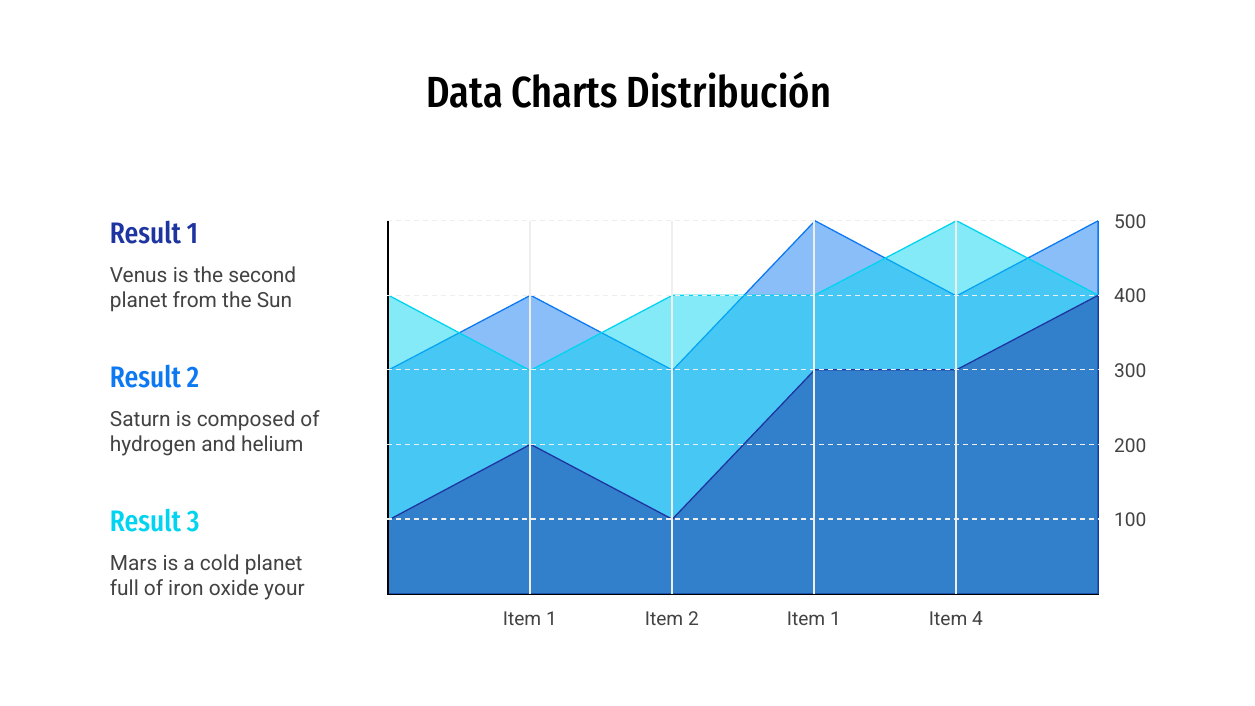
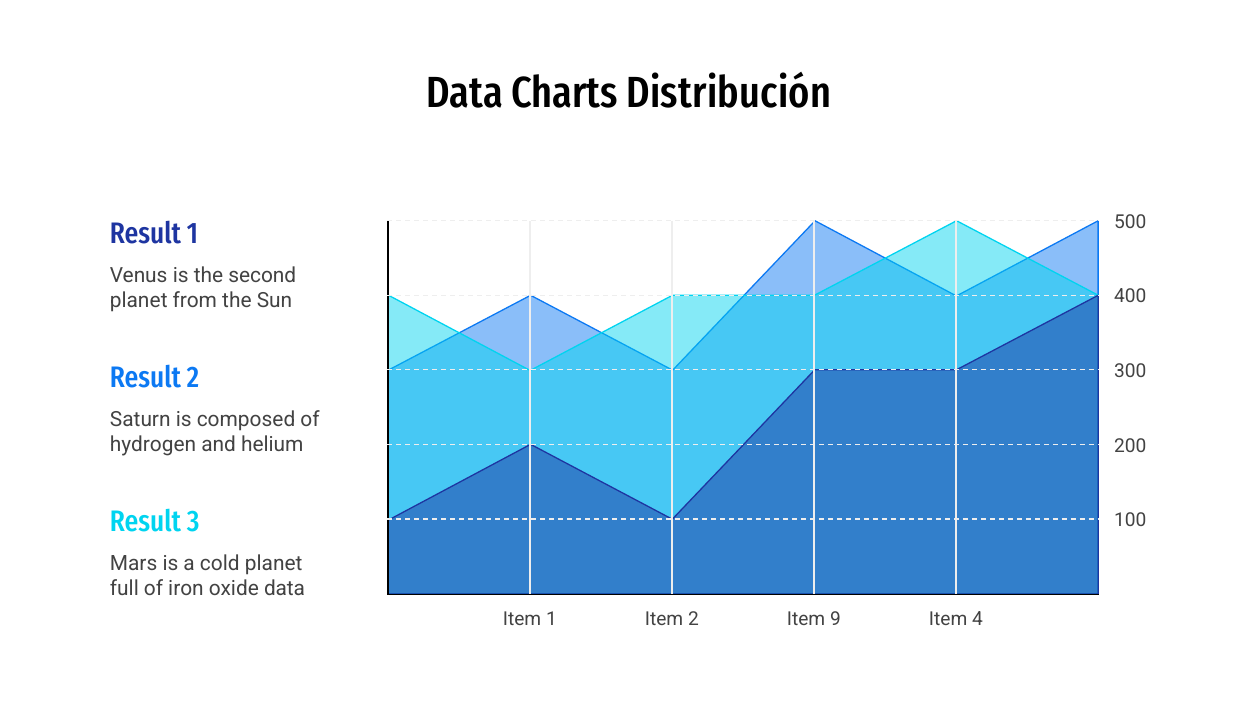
oxide your: your -> data
2 Item 1: 1 -> 9
